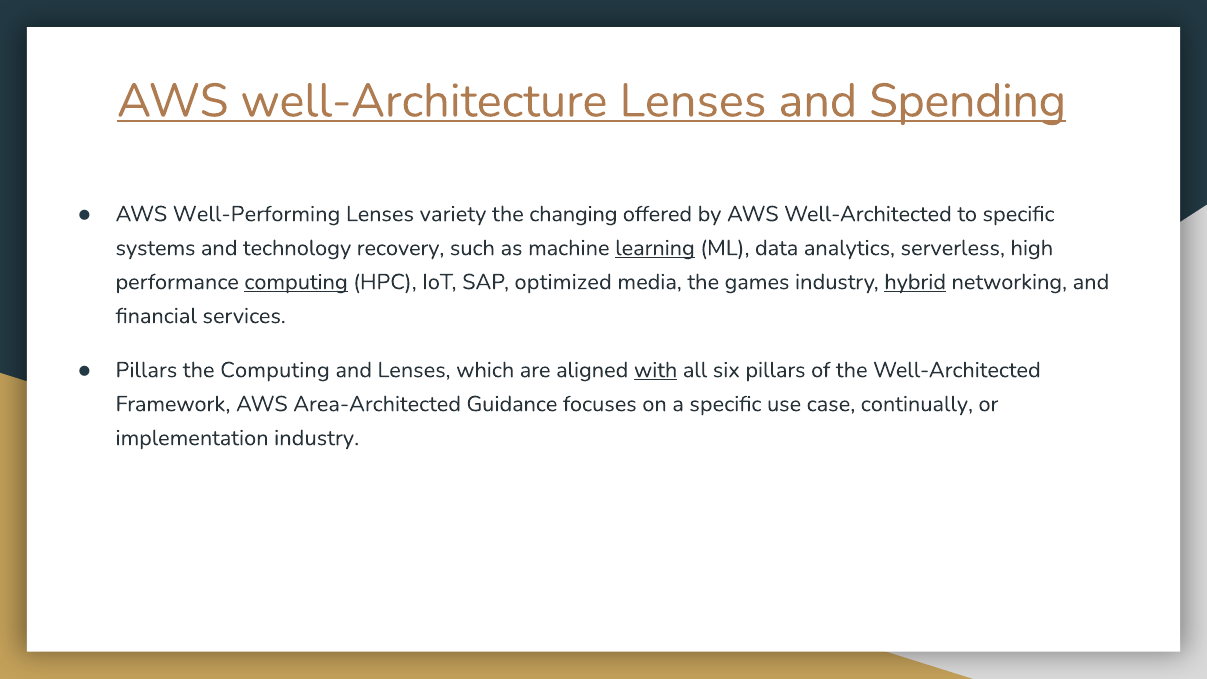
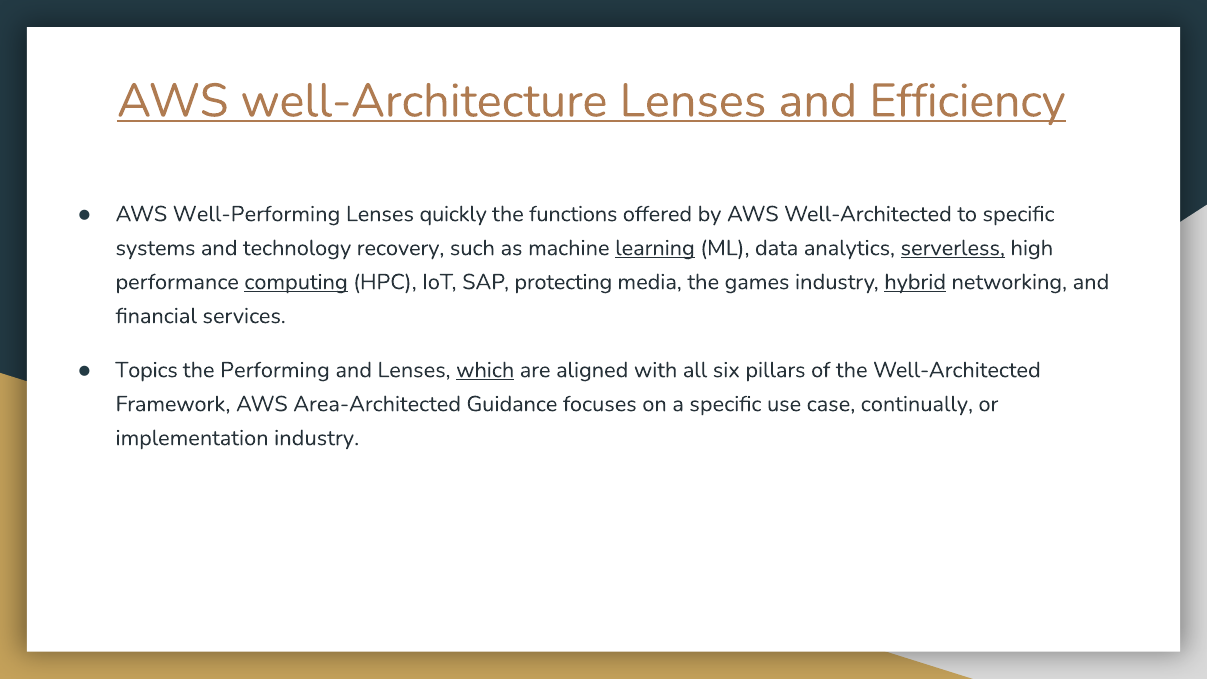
Spending: Spending -> Efficiency
variety: variety -> quickly
changing: changing -> functions
serverless underline: none -> present
optimized: optimized -> protecting
Pillars at (146, 370): Pillars -> Topics
the Computing: Computing -> Performing
which underline: none -> present
with underline: present -> none
